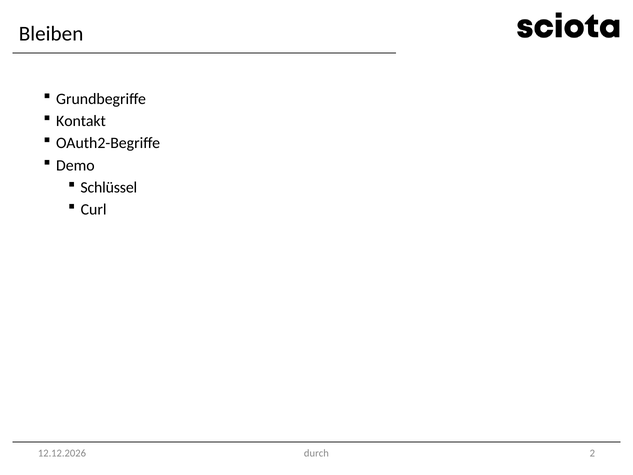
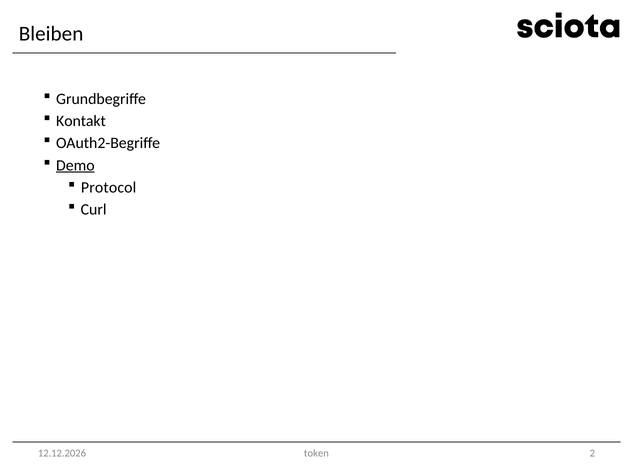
Demo underline: none -> present
Schlüssel: Schlüssel -> Protocol
durch: durch -> token
